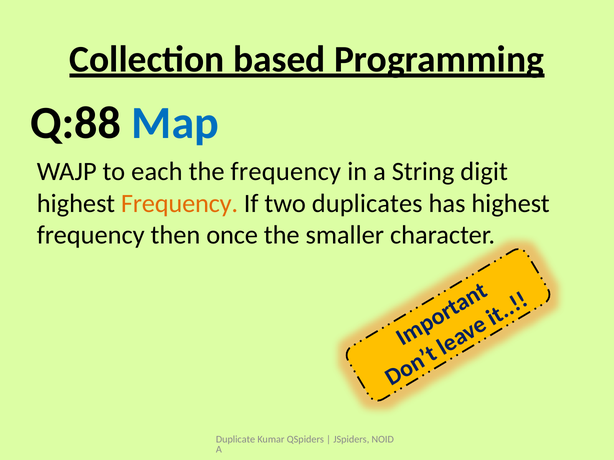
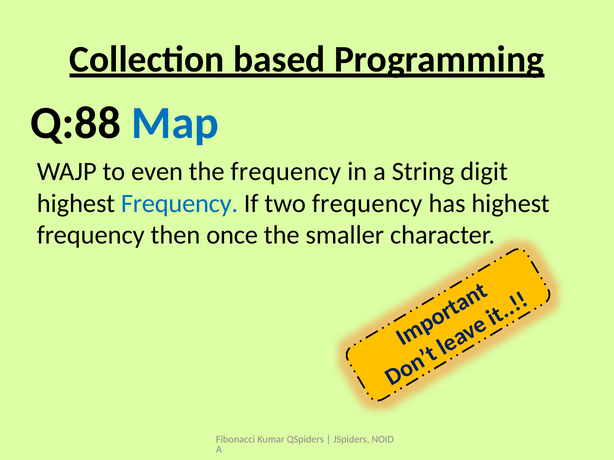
each: each -> even
Frequency at (180, 204) colour: orange -> blue
two duplicates: duplicates -> frequency
Duplicate: Duplicate -> Fibonacci
